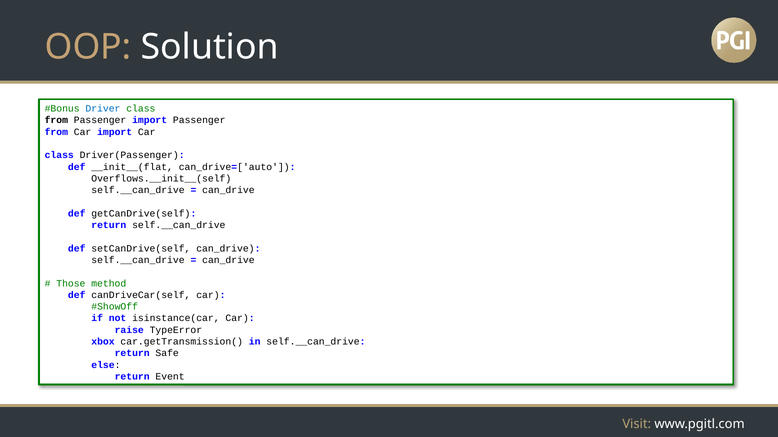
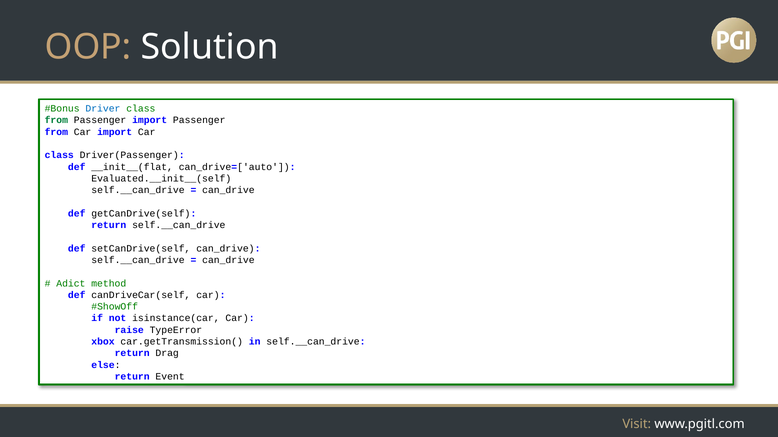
from at (56, 120) colour: black -> green
Overflows.__init__(self: Overflows.__init__(self -> Evaluated.__init__(self
Those: Those -> Adict
Safe: Safe -> Drag
